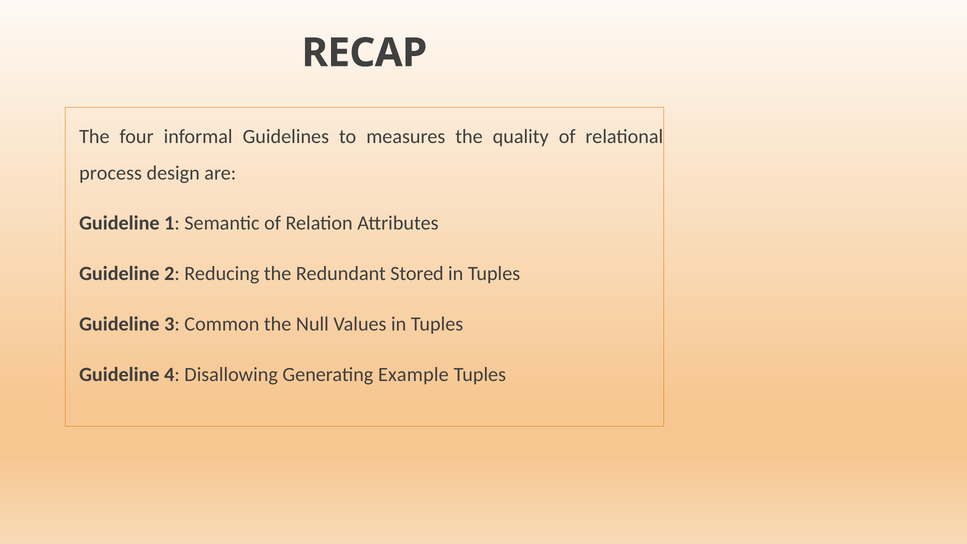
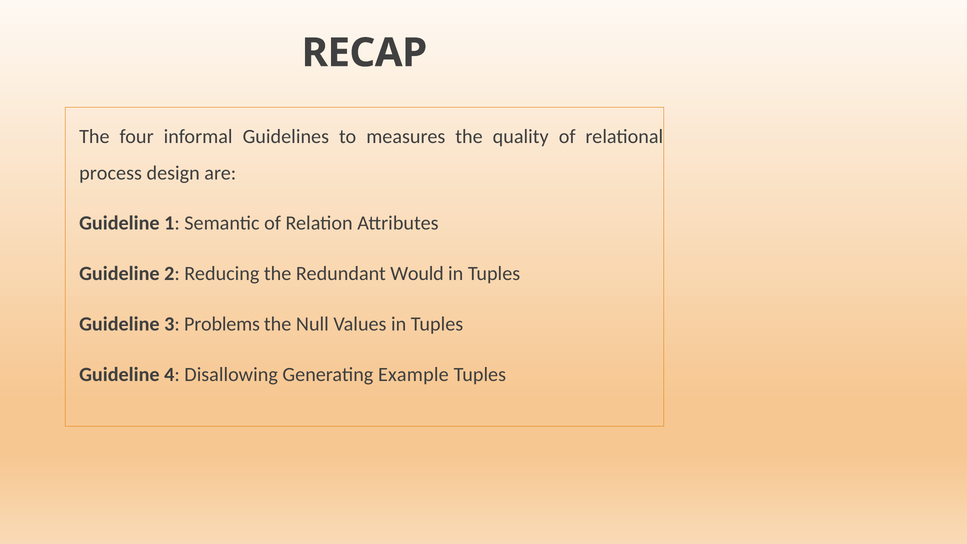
Stored: Stored -> Would
Common: Common -> Problems
